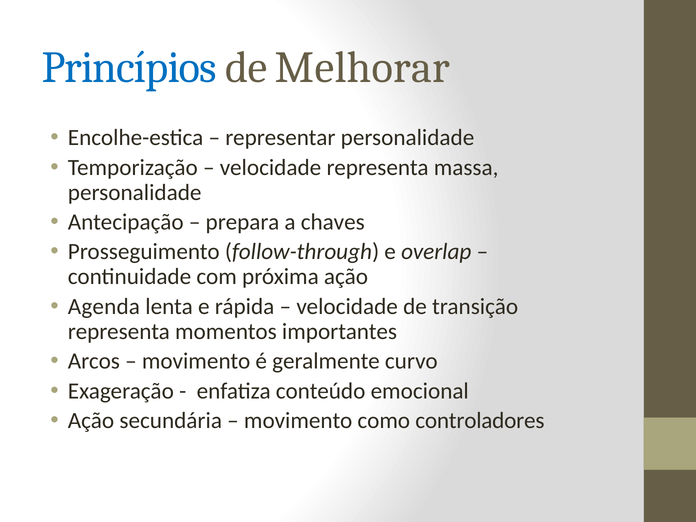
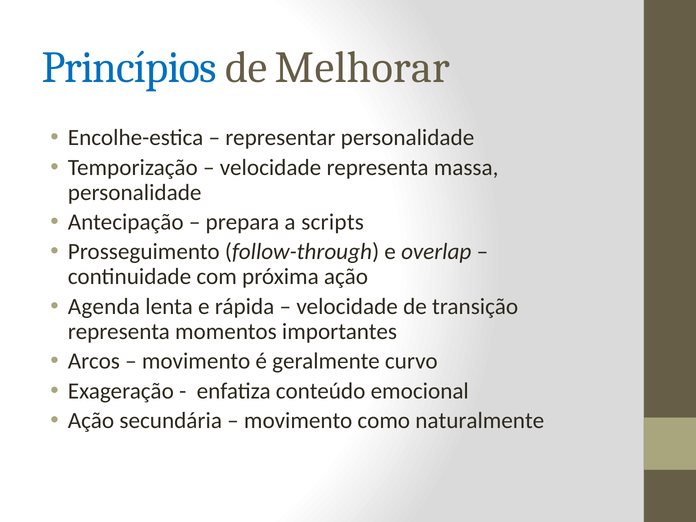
chaves: chaves -> scripts
controladores: controladores -> naturalmente
